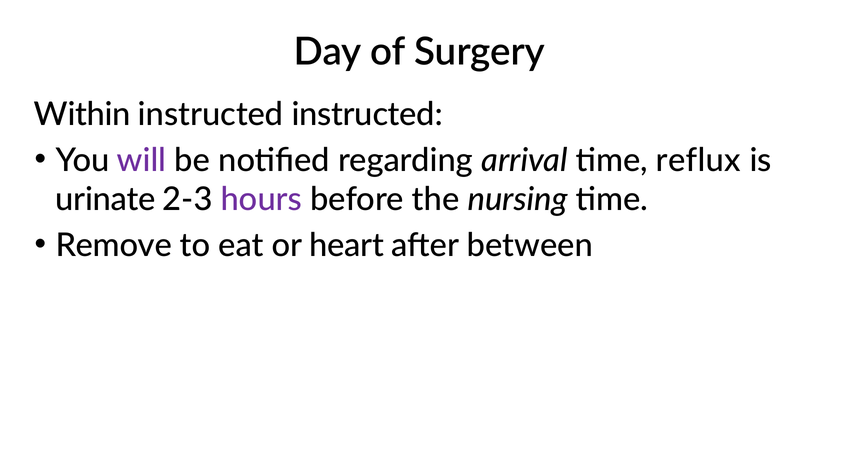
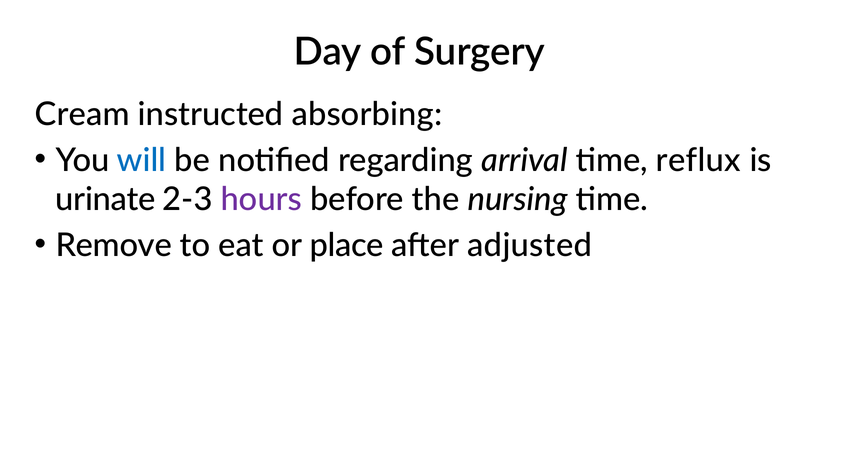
Within: Within -> Cream
instructed instructed: instructed -> absorbing
will colour: purple -> blue
heart: heart -> place
between: between -> adjusted
